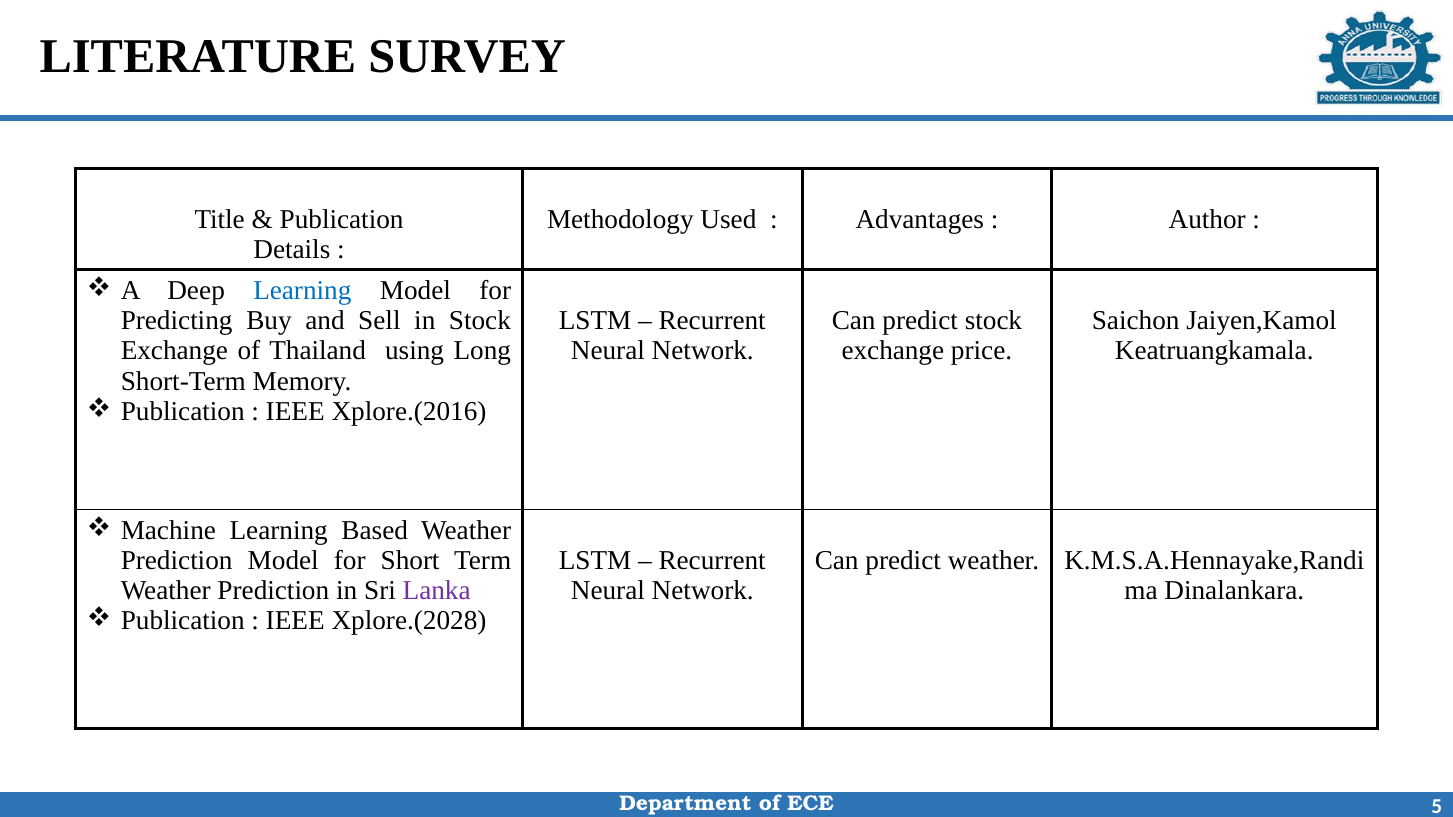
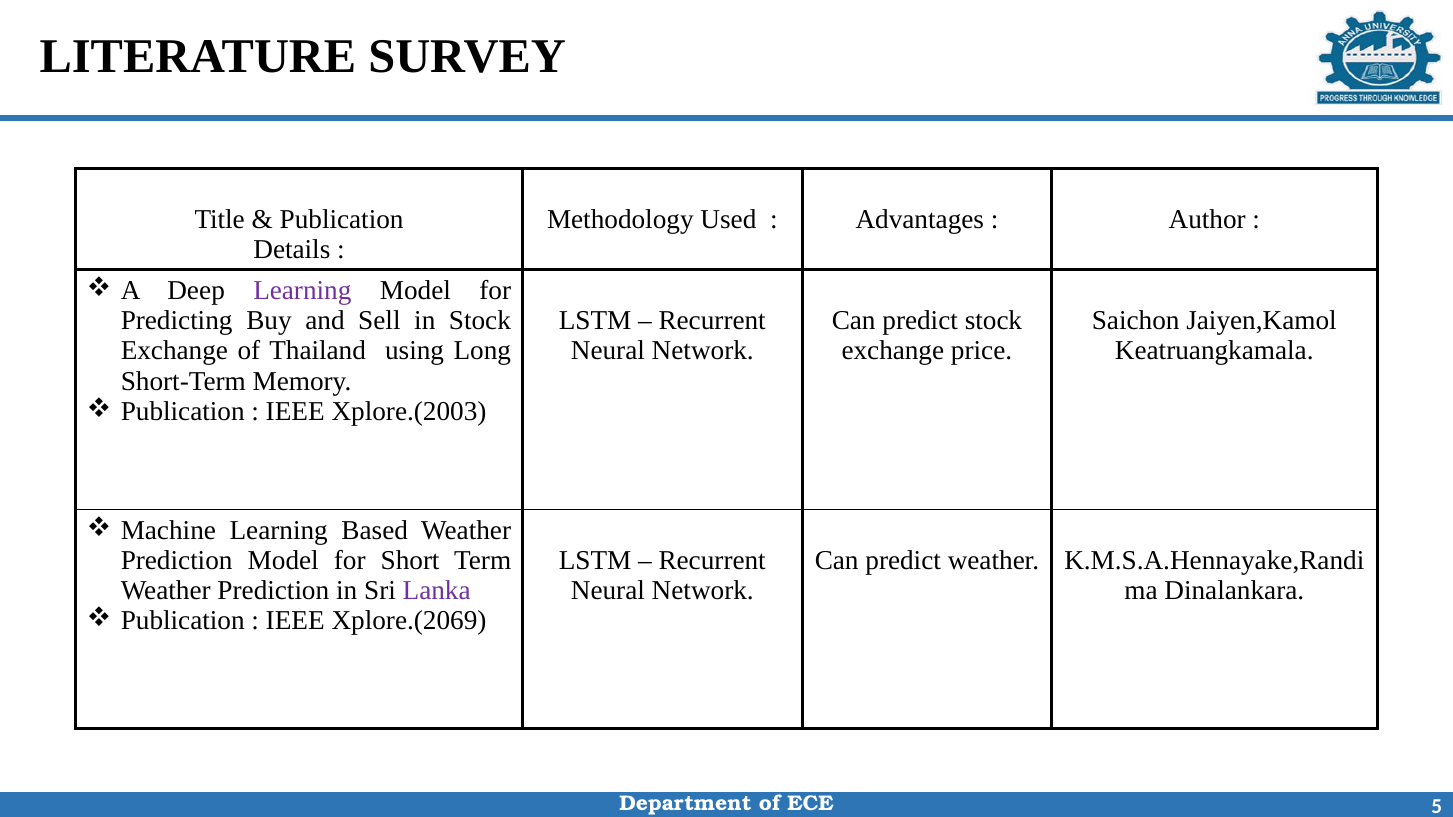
Learning at (302, 291) colour: blue -> purple
Xplore.(2016: Xplore.(2016 -> Xplore.(2003
Xplore.(2028: Xplore.(2028 -> Xplore.(2069
